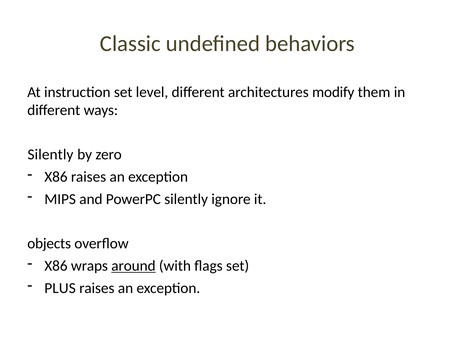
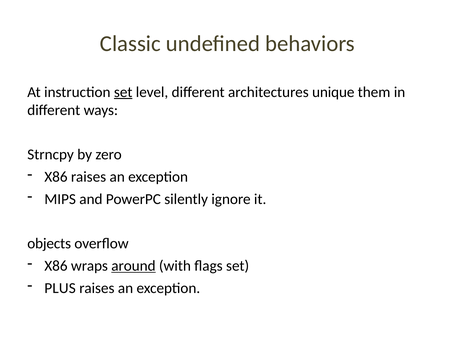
set at (123, 92) underline: none -> present
modify: modify -> unique
Silently at (50, 155): Silently -> Strncpy
